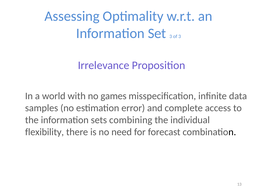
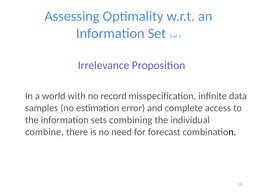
games: games -> record
flexibility: flexibility -> combine
